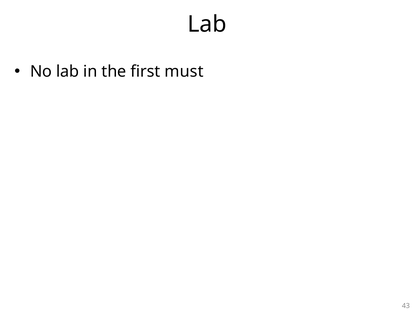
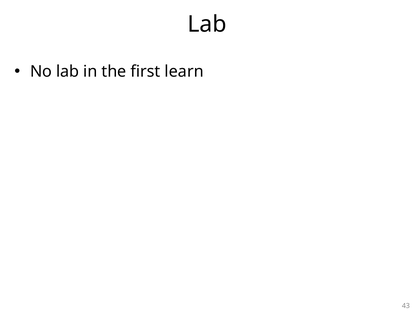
must: must -> learn
